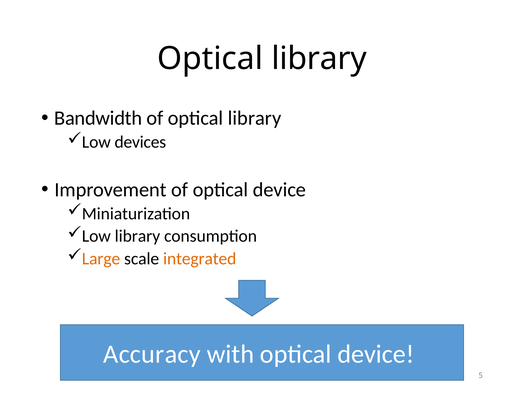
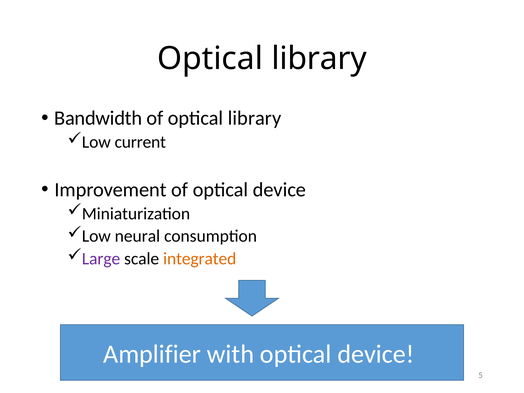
devices: devices -> current
Low library: library -> neural
Large colour: orange -> purple
Accuracy: Accuracy -> Amplifier
